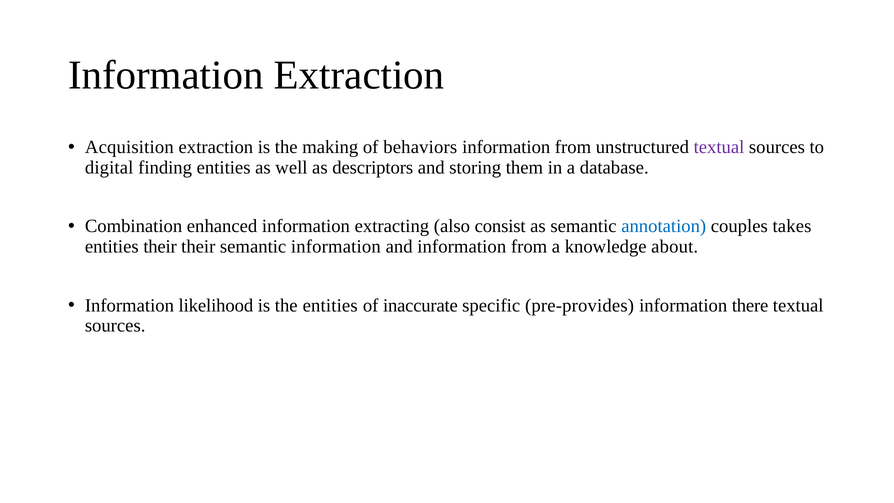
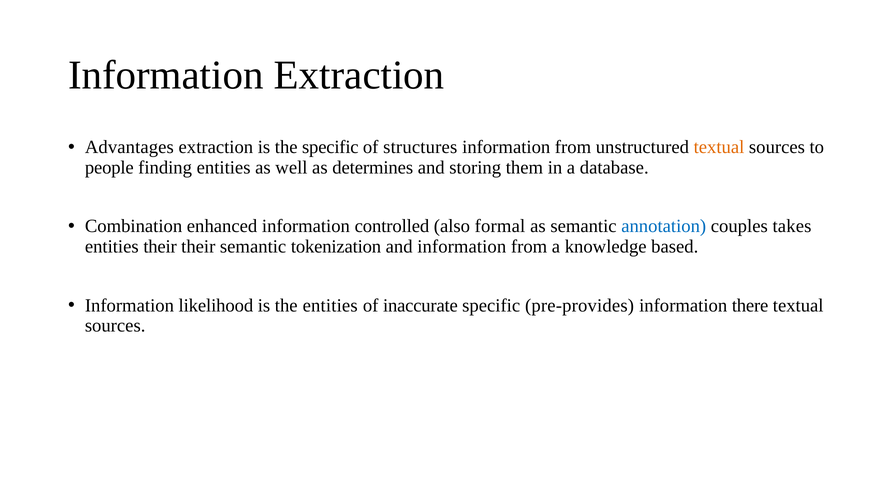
Acquisition: Acquisition -> Advantages
the making: making -> specific
behaviors: behaviors -> structures
textual at (719, 147) colour: purple -> orange
digital: digital -> people
descriptors: descriptors -> determines
extracting: extracting -> controlled
consist: consist -> formal
semantic information: information -> tokenization
about: about -> based
